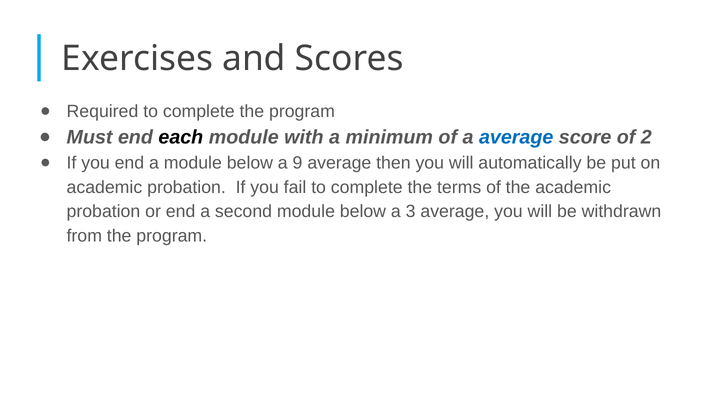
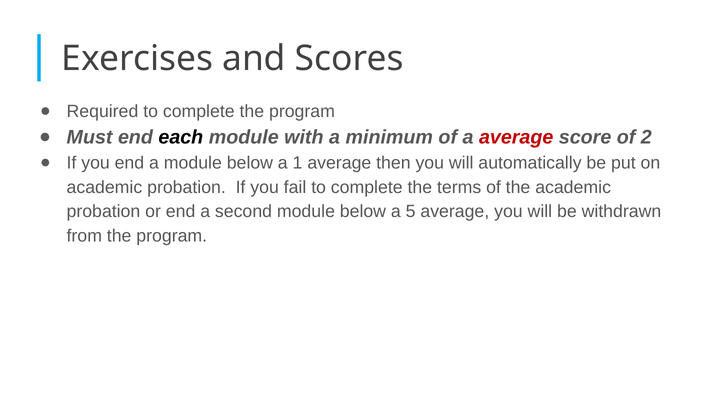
average at (516, 137) colour: blue -> red
9: 9 -> 1
3: 3 -> 5
